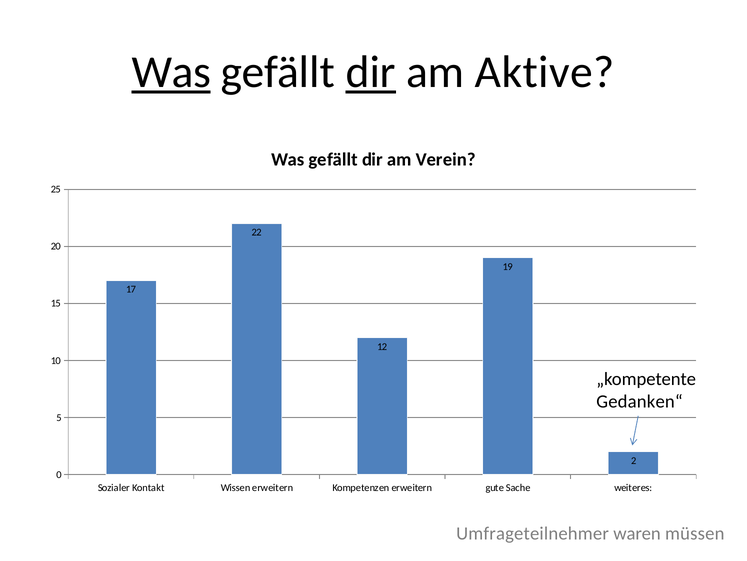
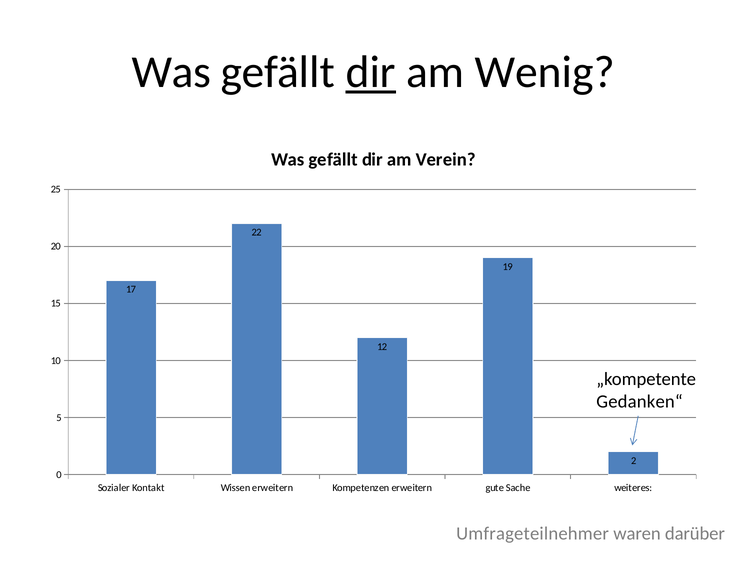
Was at (171, 72) underline: present -> none
Aktive: Aktive -> Wenig
müssen: müssen -> darüber
